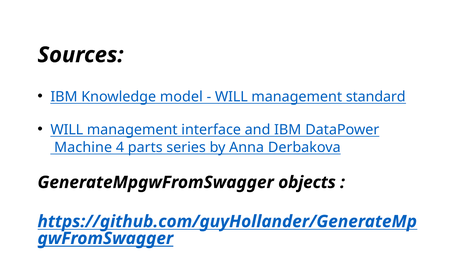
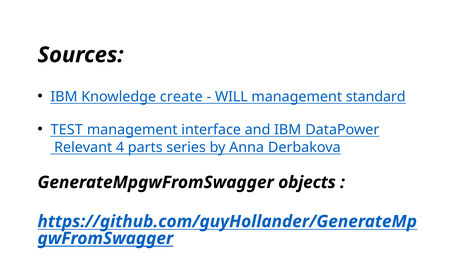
model: model -> create
WILL at (67, 130): WILL -> TEST
Machine: Machine -> Relevant
